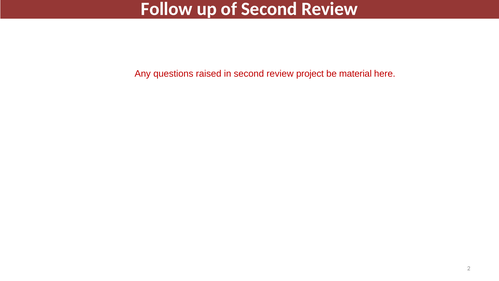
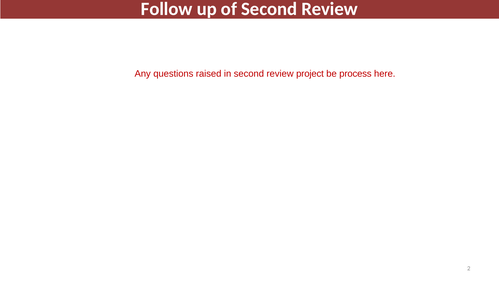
material: material -> process
